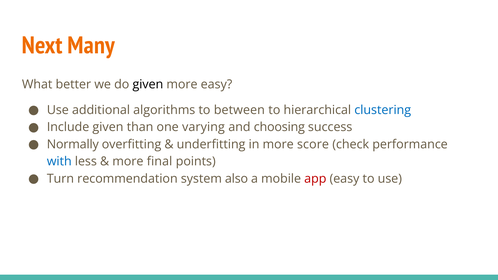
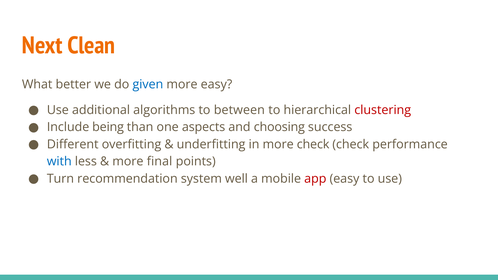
Many: Many -> Clean
given at (148, 85) colour: black -> blue
clustering colour: blue -> red
Include given: given -> being
varying: varying -> aspects
Normally: Normally -> Different
more score: score -> check
also: also -> well
